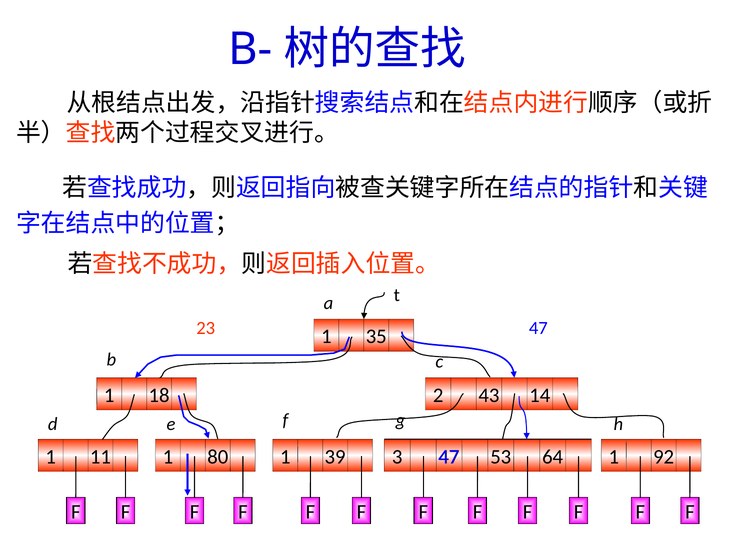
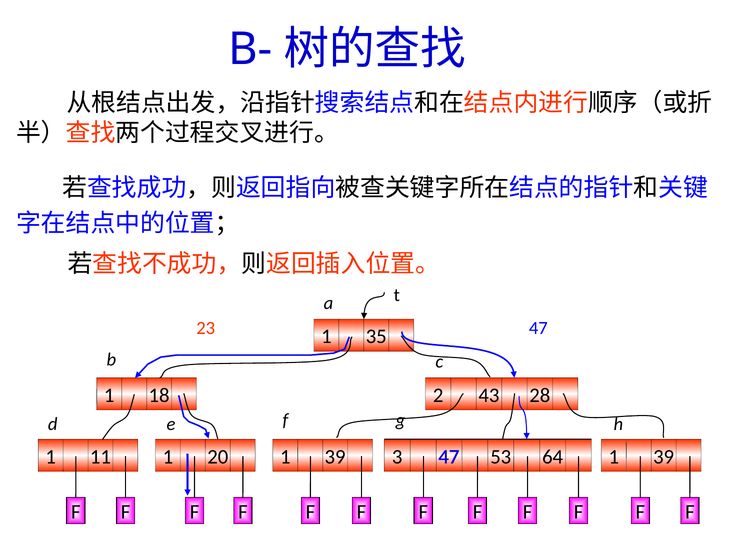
14: 14 -> 28
80: 80 -> 20
1 92: 92 -> 39
